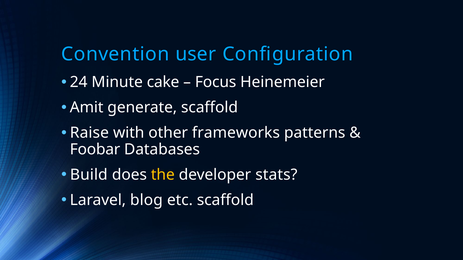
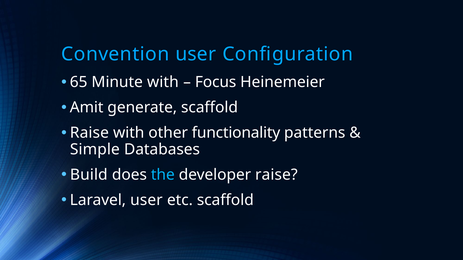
24: 24 -> 65
Minute cake: cake -> with
frameworks: frameworks -> functionality
Foobar: Foobar -> Simple
the colour: yellow -> light blue
developer stats: stats -> raise
Laravel blog: blog -> user
